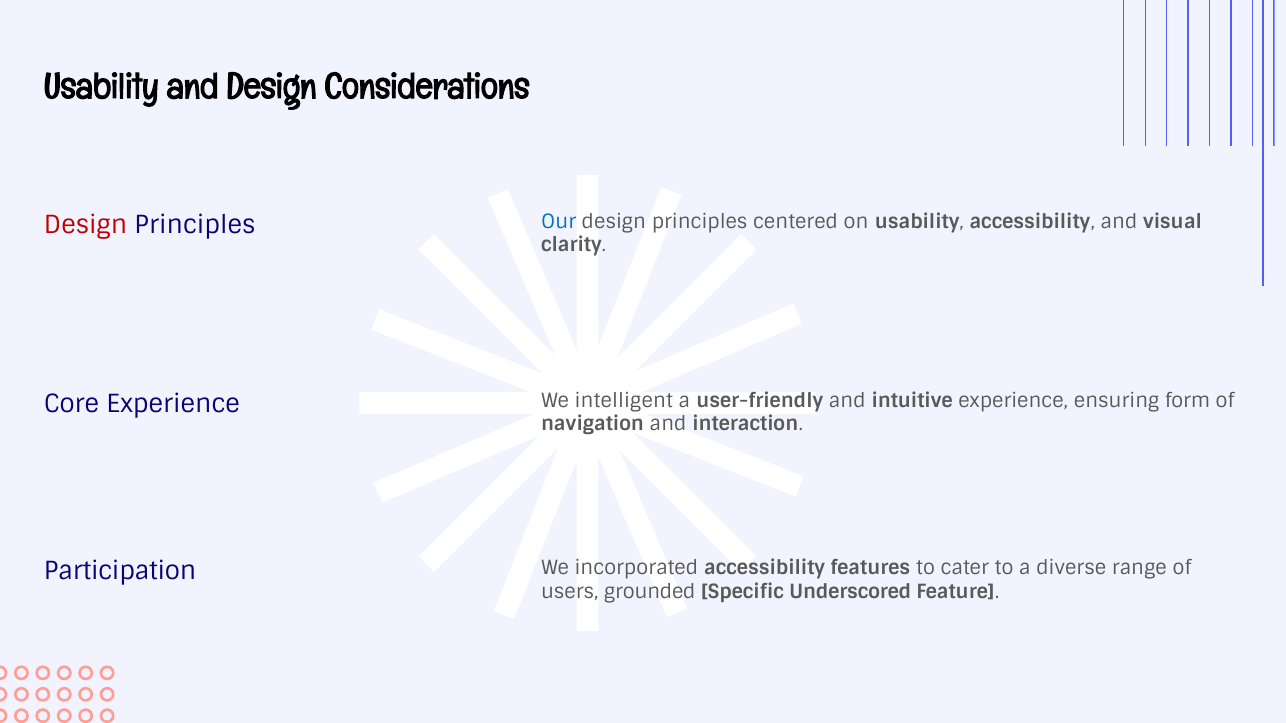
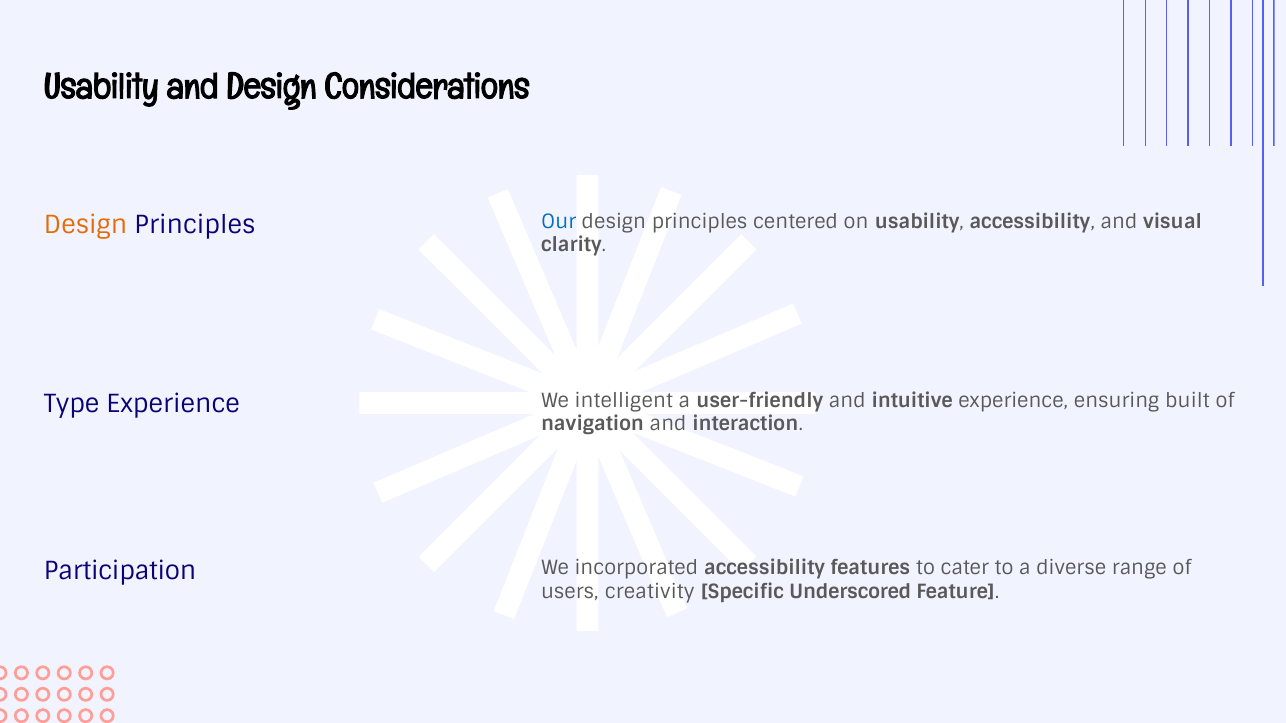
Design at (86, 225) colour: red -> orange
form: form -> built
Core: Core -> Type
grounded: grounded -> creativity
